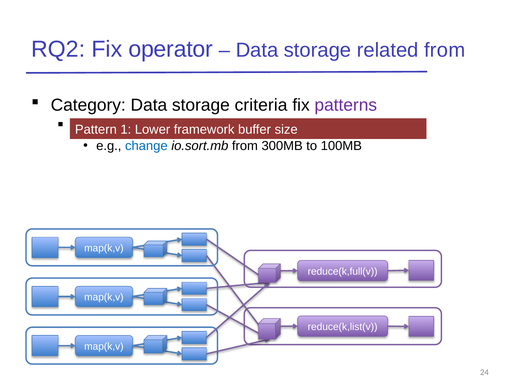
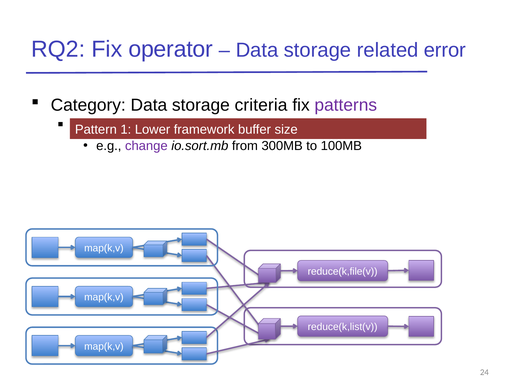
related from: from -> error
change colour: blue -> purple
reduce(k,full(v: reduce(k,full(v -> reduce(k,file(v
